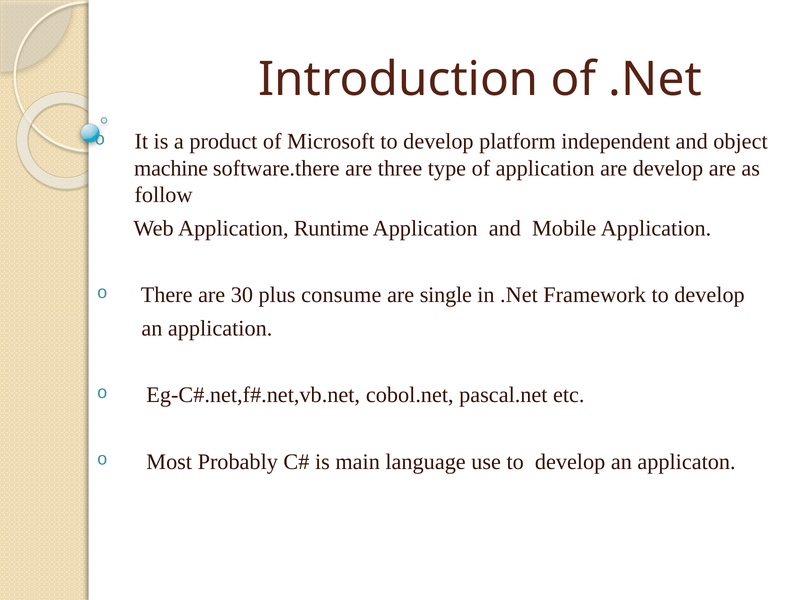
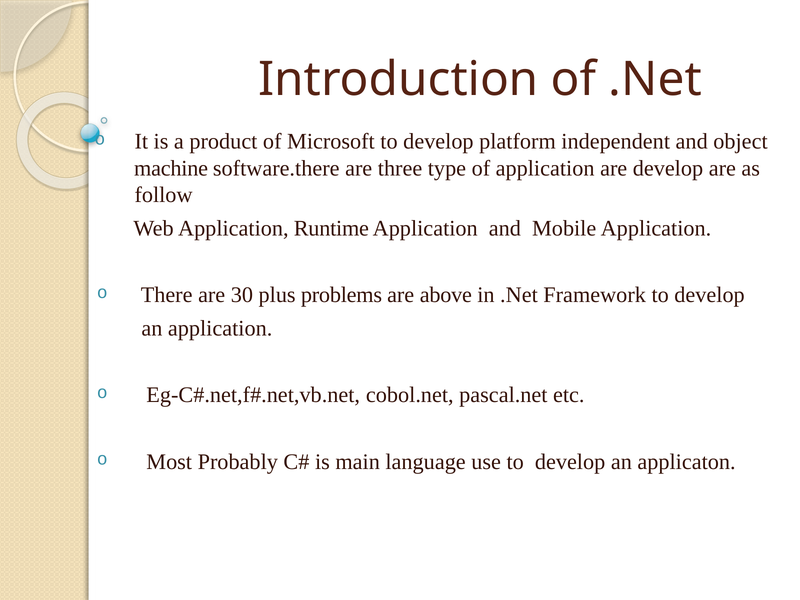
consume: consume -> problems
single: single -> above
